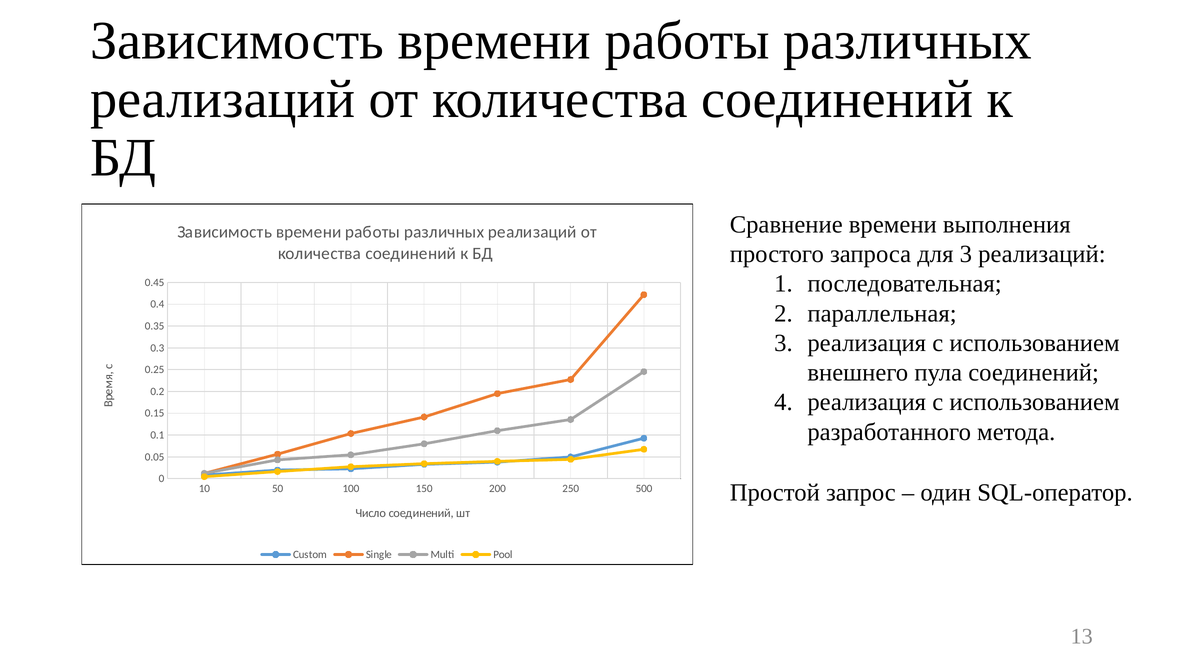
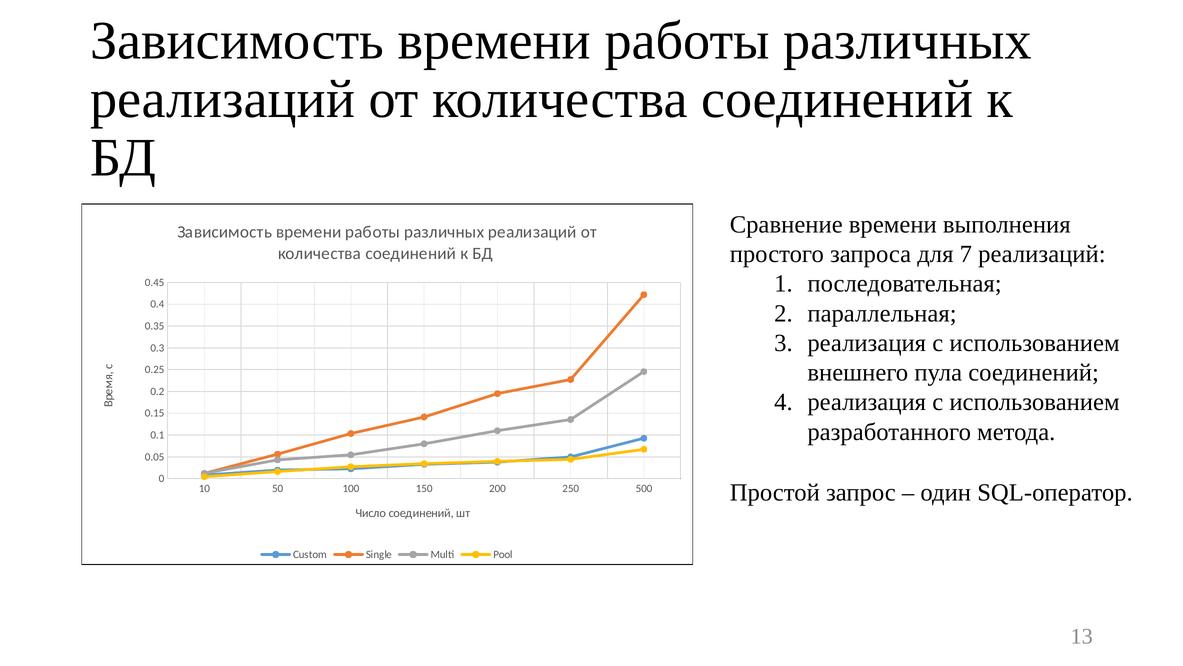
для 3: 3 -> 7
